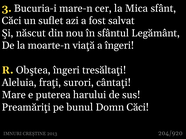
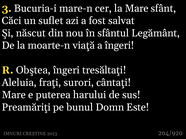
la Mica: Mica -> Mare
Domn Căci: Căci -> Este
